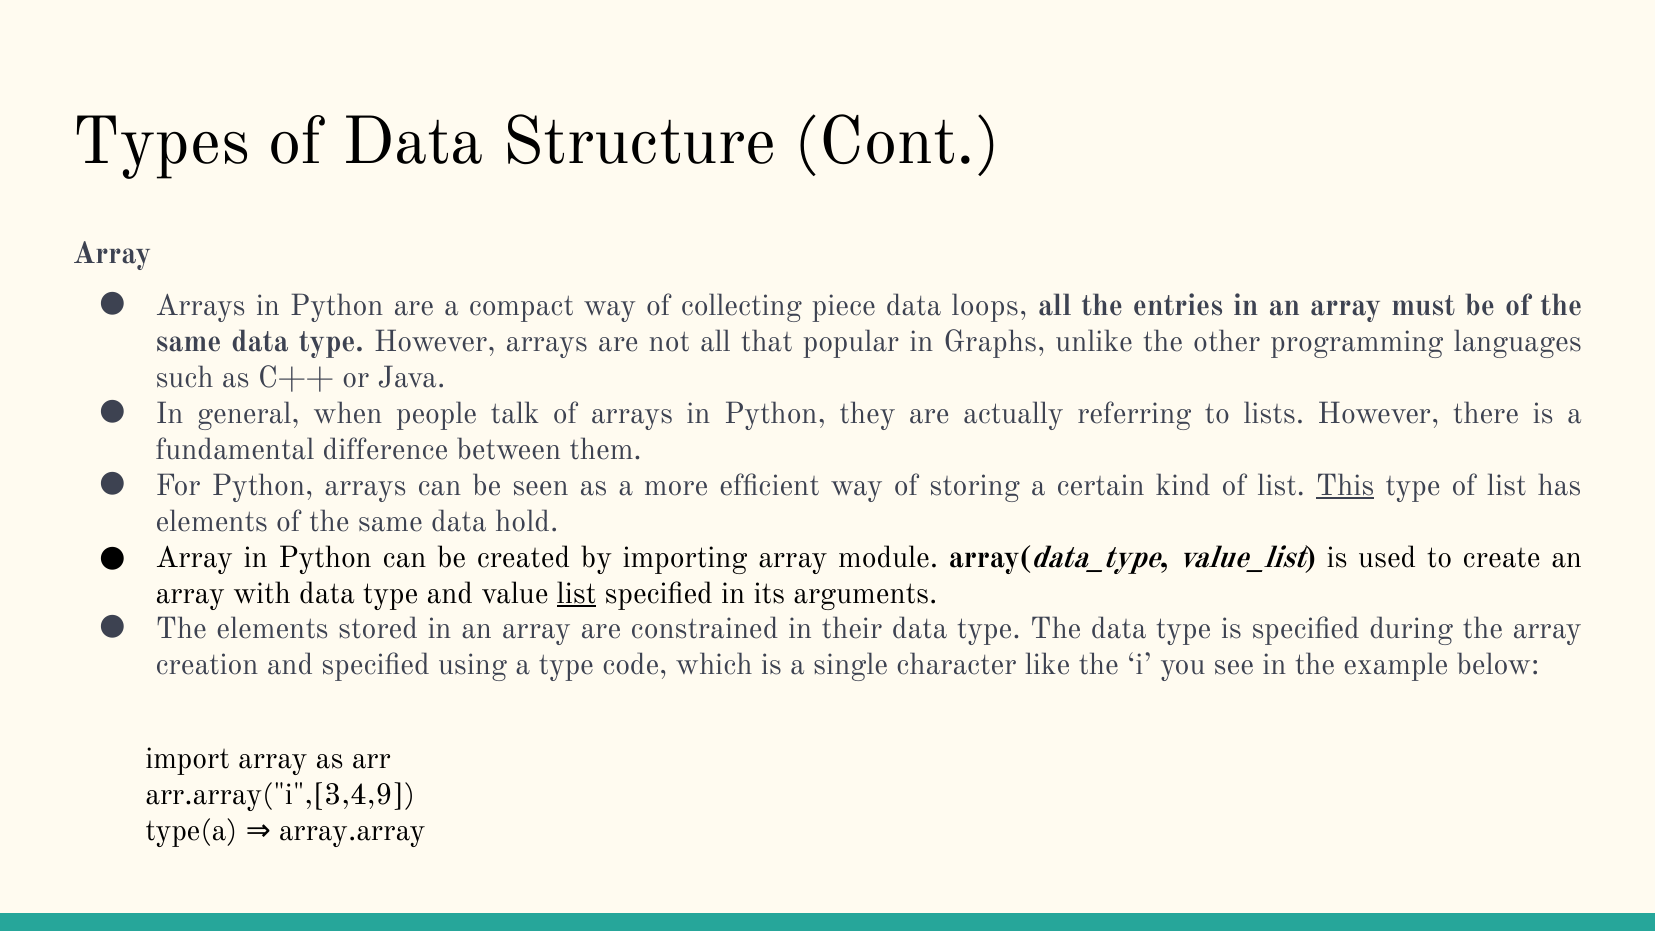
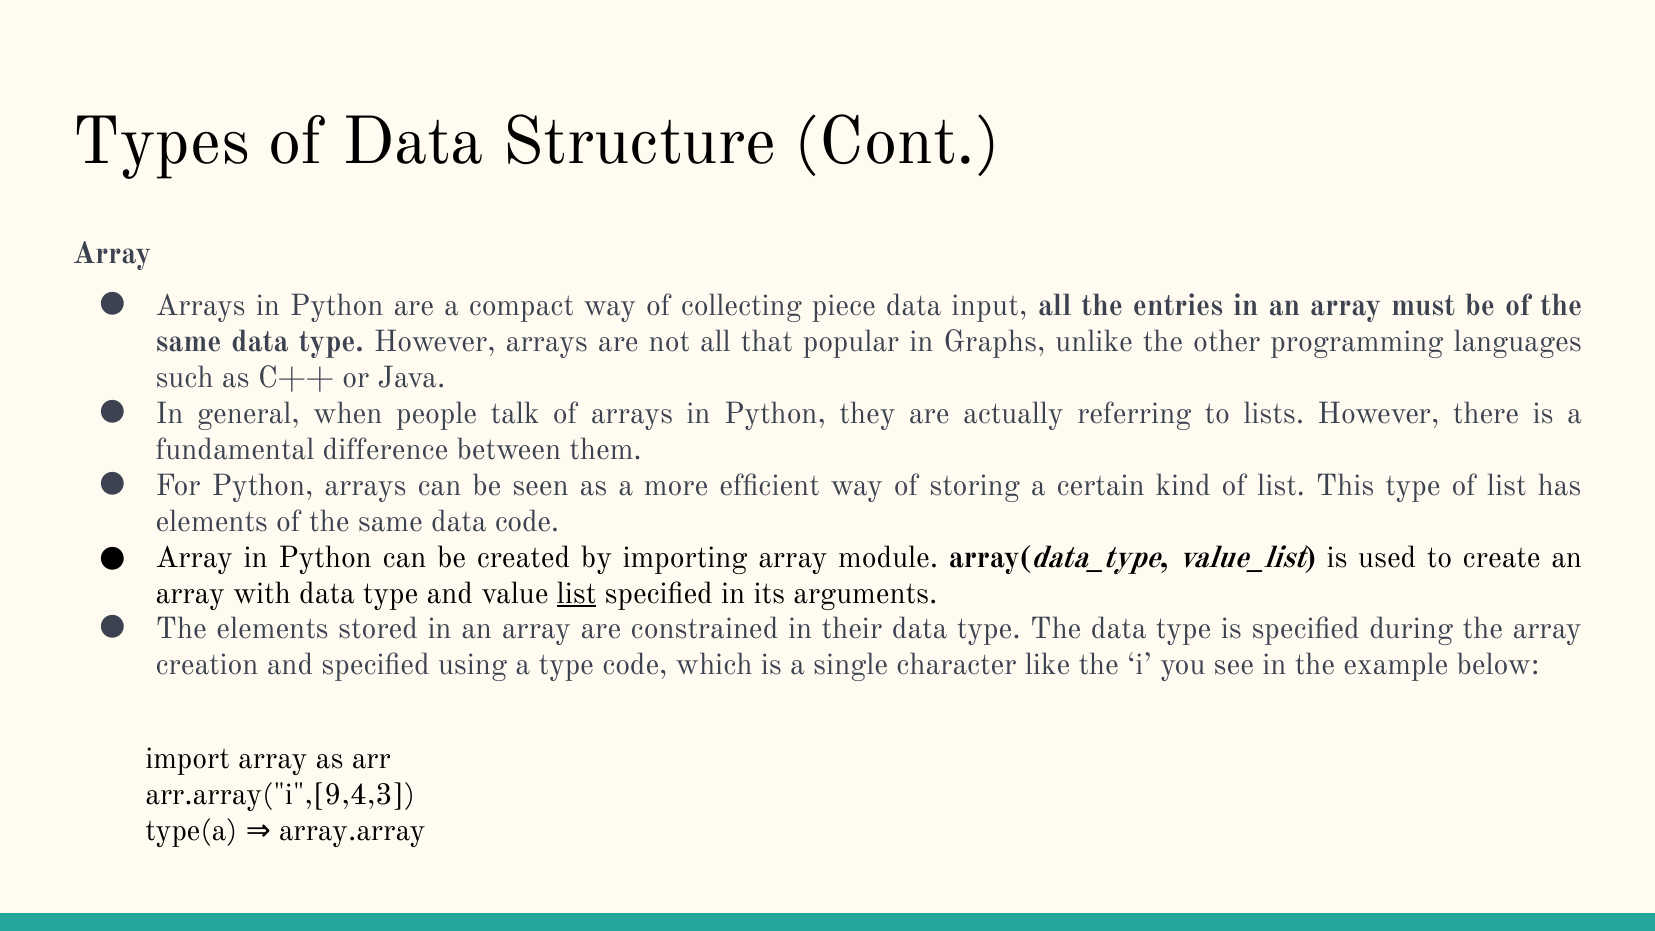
loops: loops -> input
This underline: present -> none
data hold: hold -> code
arr.array("i",[3,4,9: arr.array("i",[3,4,9 -> arr.array("i",[9,4,3
